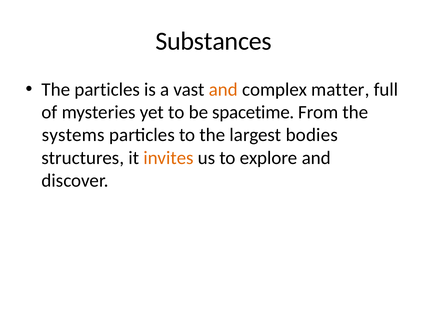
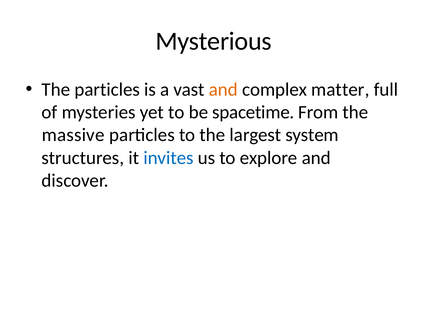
Substances: Substances -> Mysterious
systems: systems -> massive
bodies: bodies -> system
invites colour: orange -> blue
